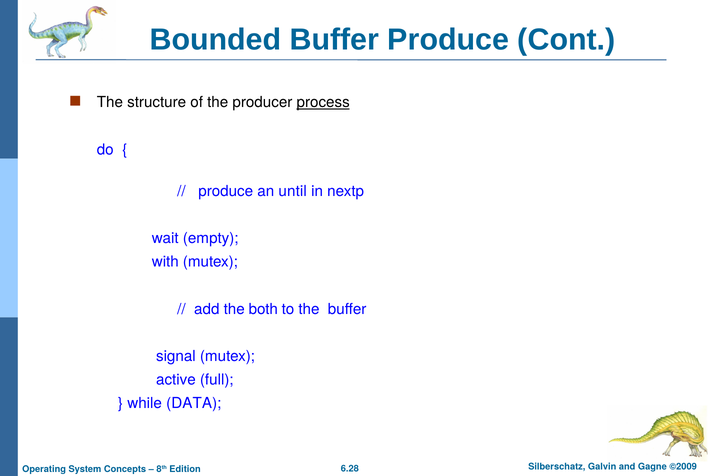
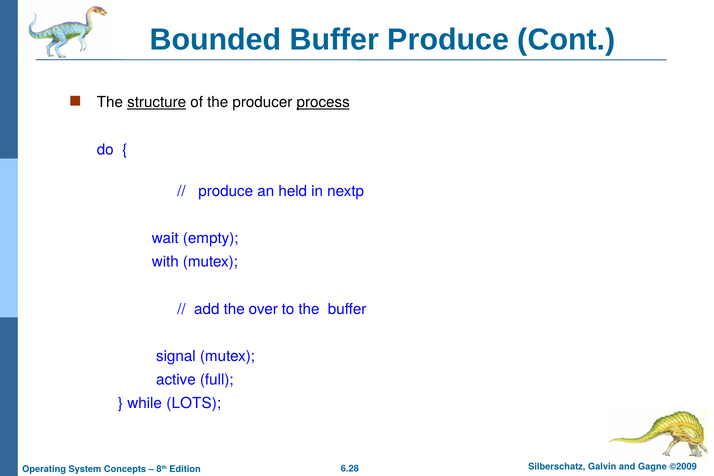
structure underline: none -> present
until: until -> held
both: both -> over
DATA: DATA -> LOTS
